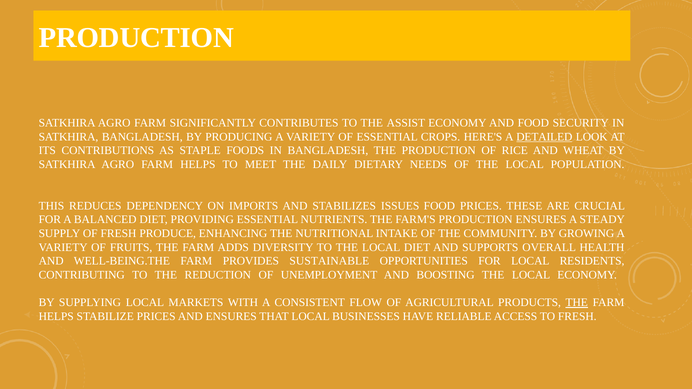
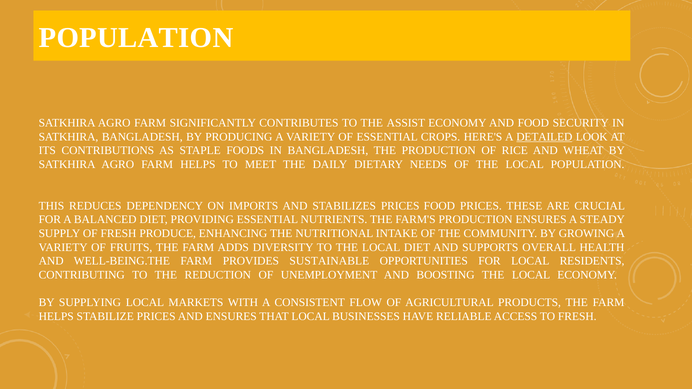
PRODUCTION at (136, 38): PRODUCTION -> POPULATION
STABILIZES ISSUES: ISSUES -> PRICES
THE at (577, 303) underline: present -> none
